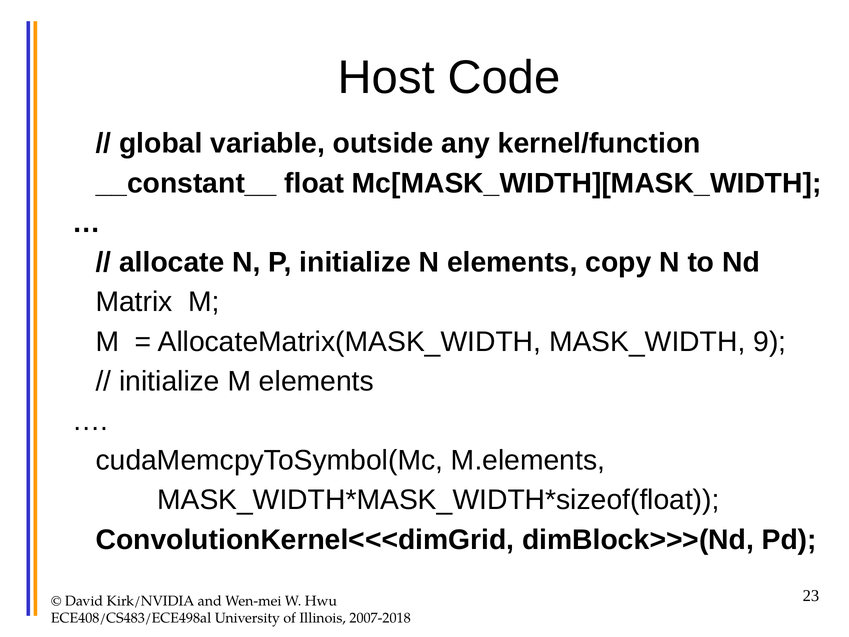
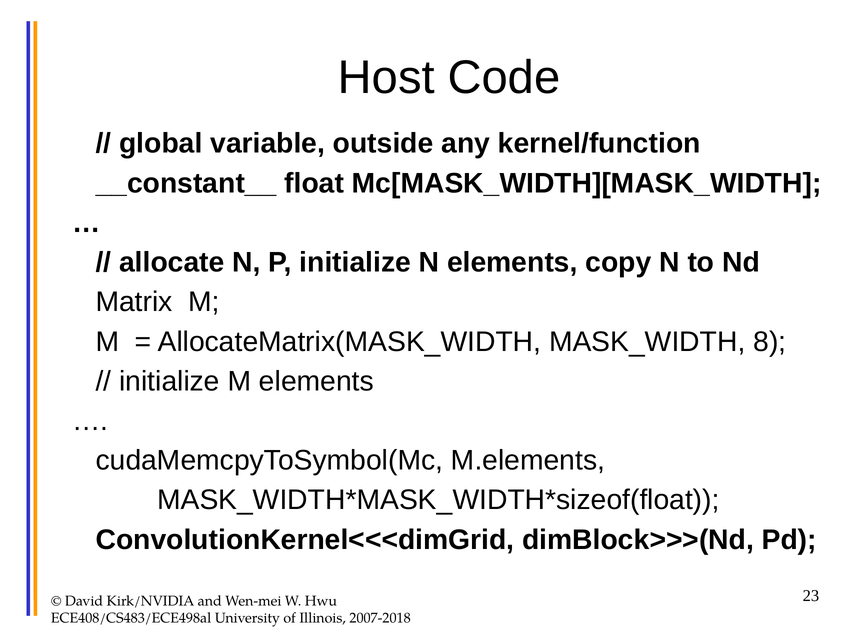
9: 9 -> 8
